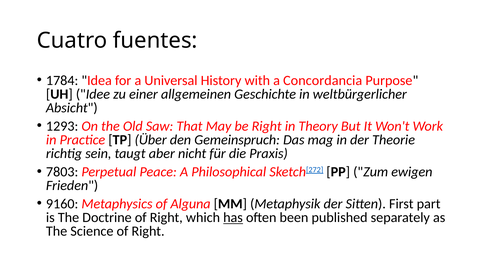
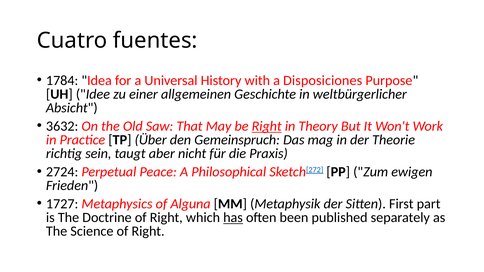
Concordancia: Concordancia -> Disposiciones
1293: 1293 -> 3632
Right at (267, 126) underline: none -> present
7803: 7803 -> 2724
9160: 9160 -> 1727
